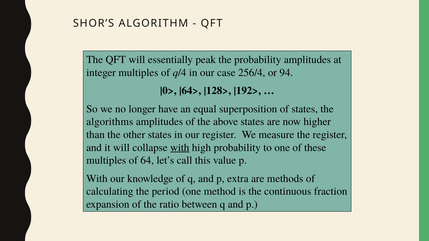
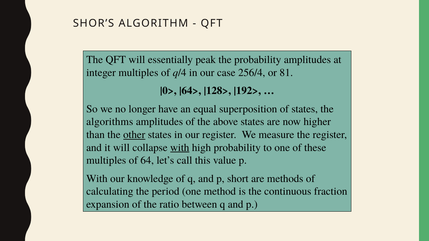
94: 94 -> 81
other underline: none -> present
extra: extra -> short
